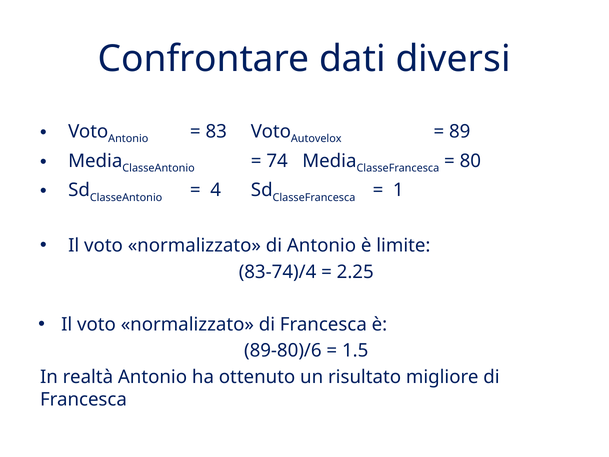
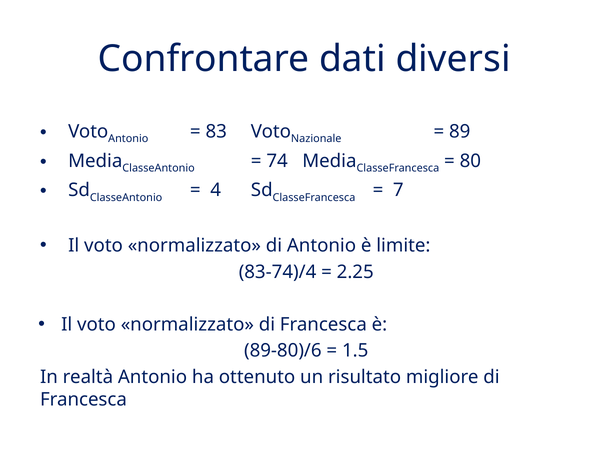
Autovelox: Autovelox -> Nazionale
1: 1 -> 7
